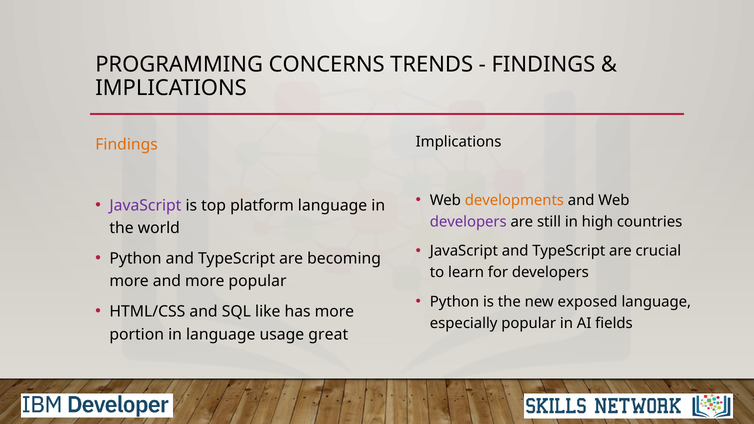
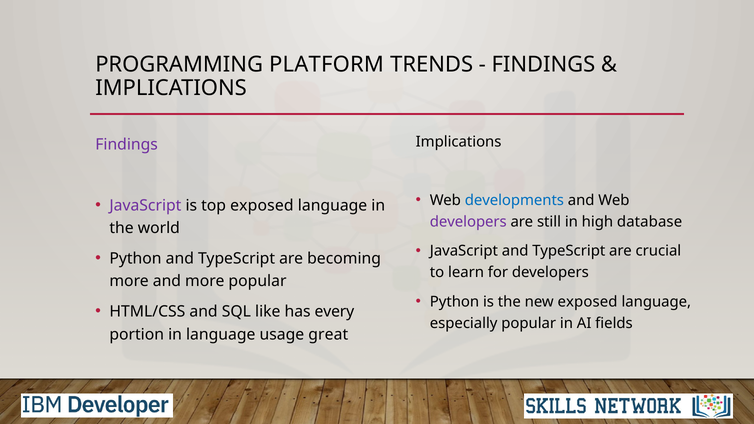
CONCERNS: CONCERNS -> PLATFORM
Findings at (127, 144) colour: orange -> purple
developments colour: orange -> blue
top platform: platform -> exposed
countries: countries -> database
has more: more -> every
